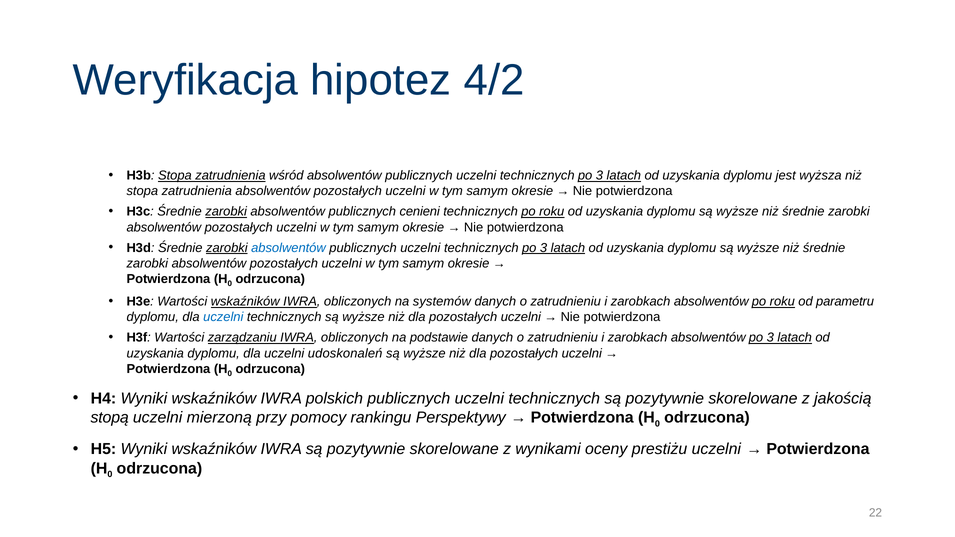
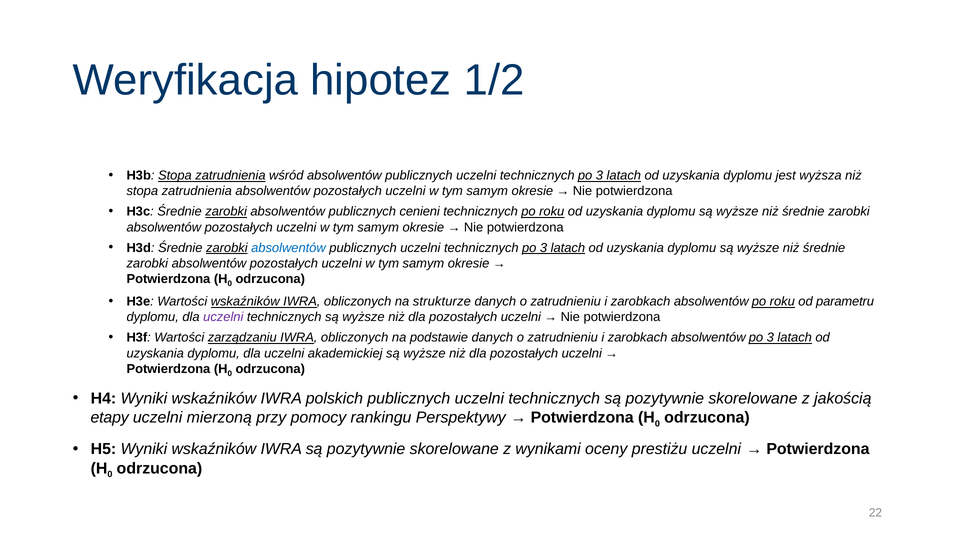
4/2: 4/2 -> 1/2
systemów: systemów -> strukturze
uczelni at (223, 317) colour: blue -> purple
udoskonaleń: udoskonaleń -> akademickiej
stopą: stopą -> etapy
